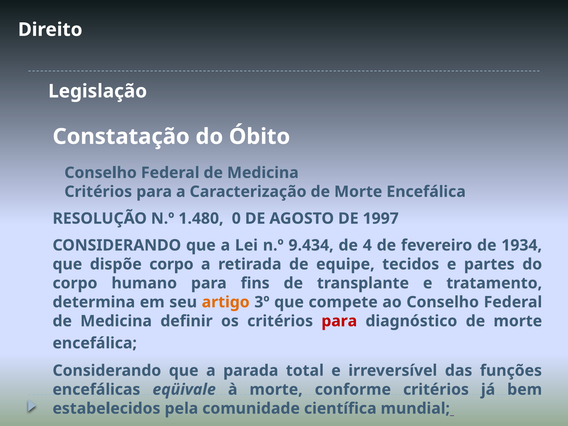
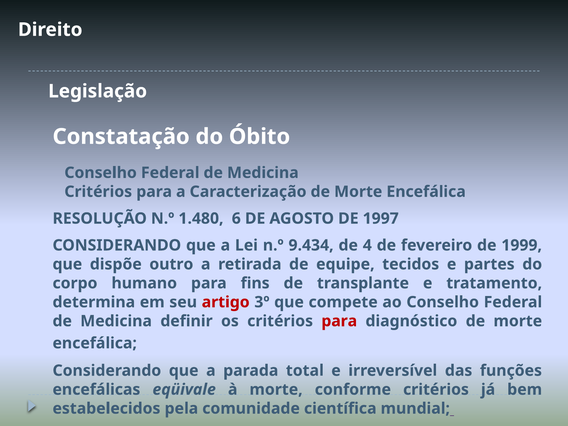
0: 0 -> 6
1934: 1934 -> 1999
dispõe corpo: corpo -> outro
artigo colour: orange -> red
